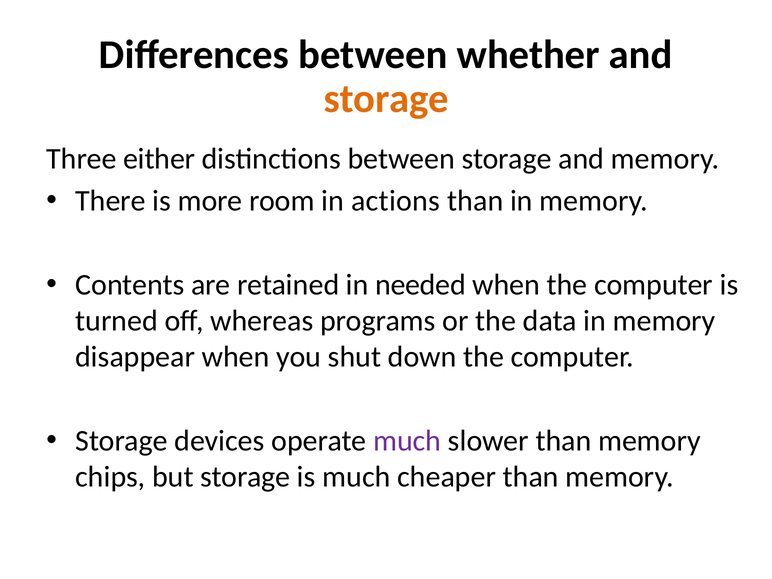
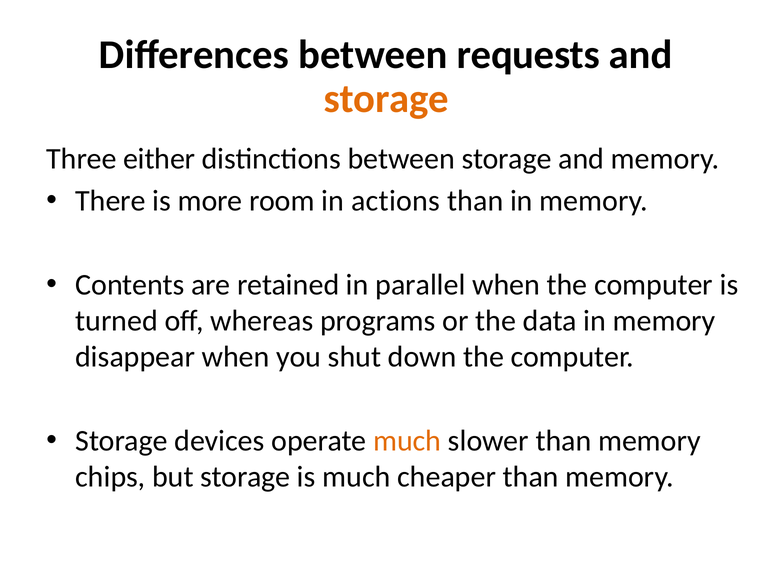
whether: whether -> requests
needed: needed -> parallel
much at (407, 441) colour: purple -> orange
